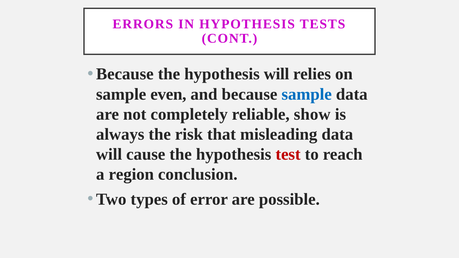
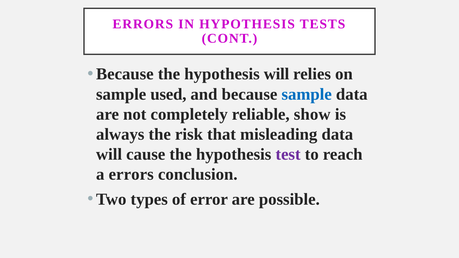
even: even -> used
test colour: red -> purple
a region: region -> errors
